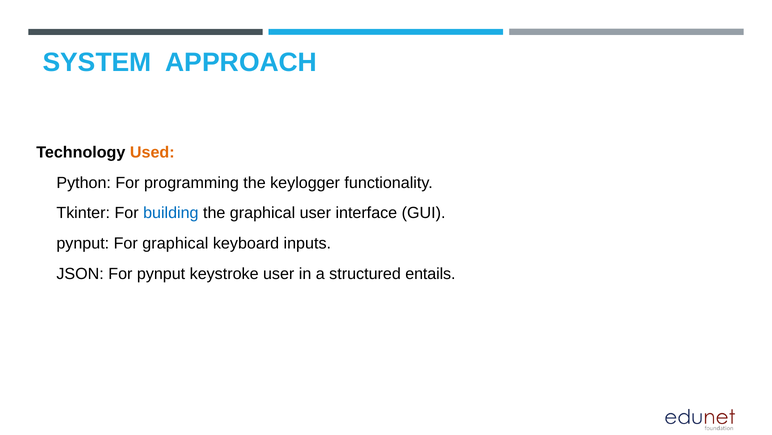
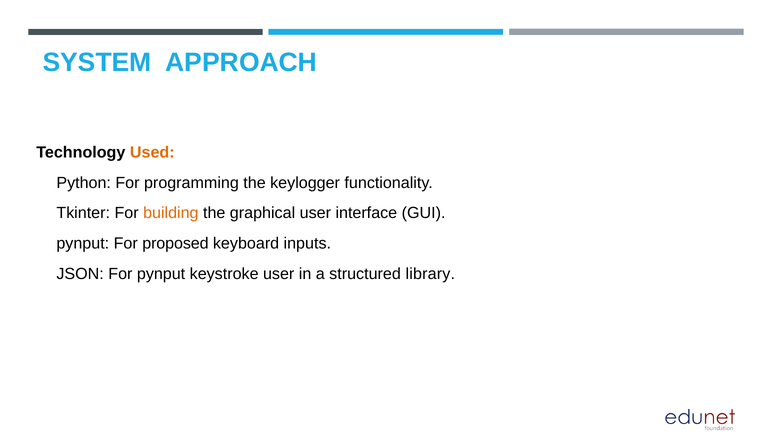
building colour: blue -> orange
For graphical: graphical -> proposed
entails: entails -> library
